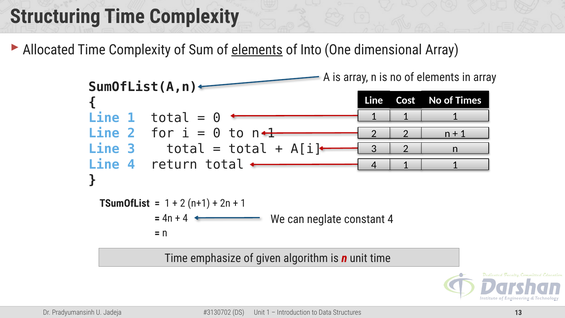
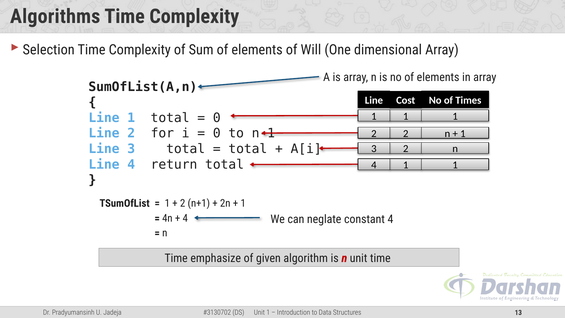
Structuring: Structuring -> Algorithms
Allocated: Allocated -> Selection
elements at (257, 50) underline: present -> none
Into: Into -> Will
